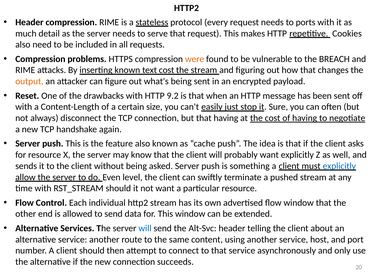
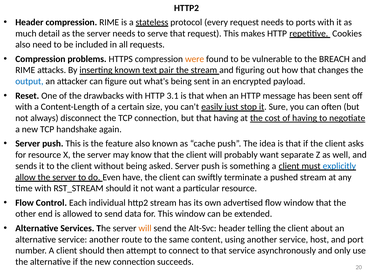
text cost: cost -> pair
output colour: orange -> blue
9.2: 9.2 -> 3.1
want explicitly: explicitly -> separate
level: level -> have
will at (145, 228) colour: blue -> orange
